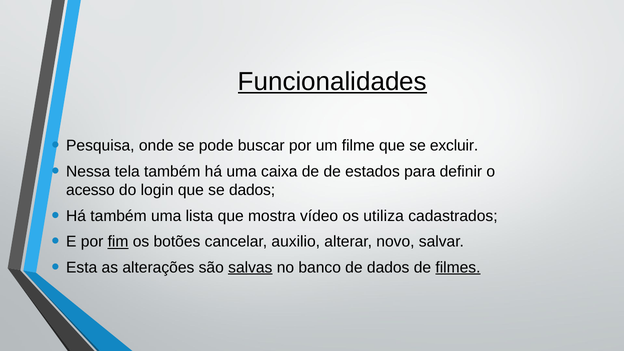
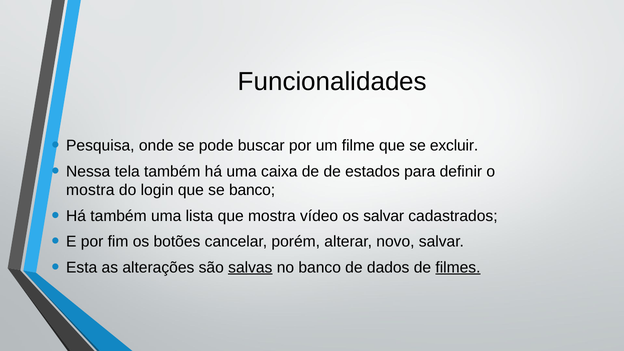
Funcionalidades underline: present -> none
acesso at (90, 190): acesso -> mostra
se dados: dados -> banco
os utiliza: utiliza -> salvar
fim underline: present -> none
auxilio: auxilio -> porém
